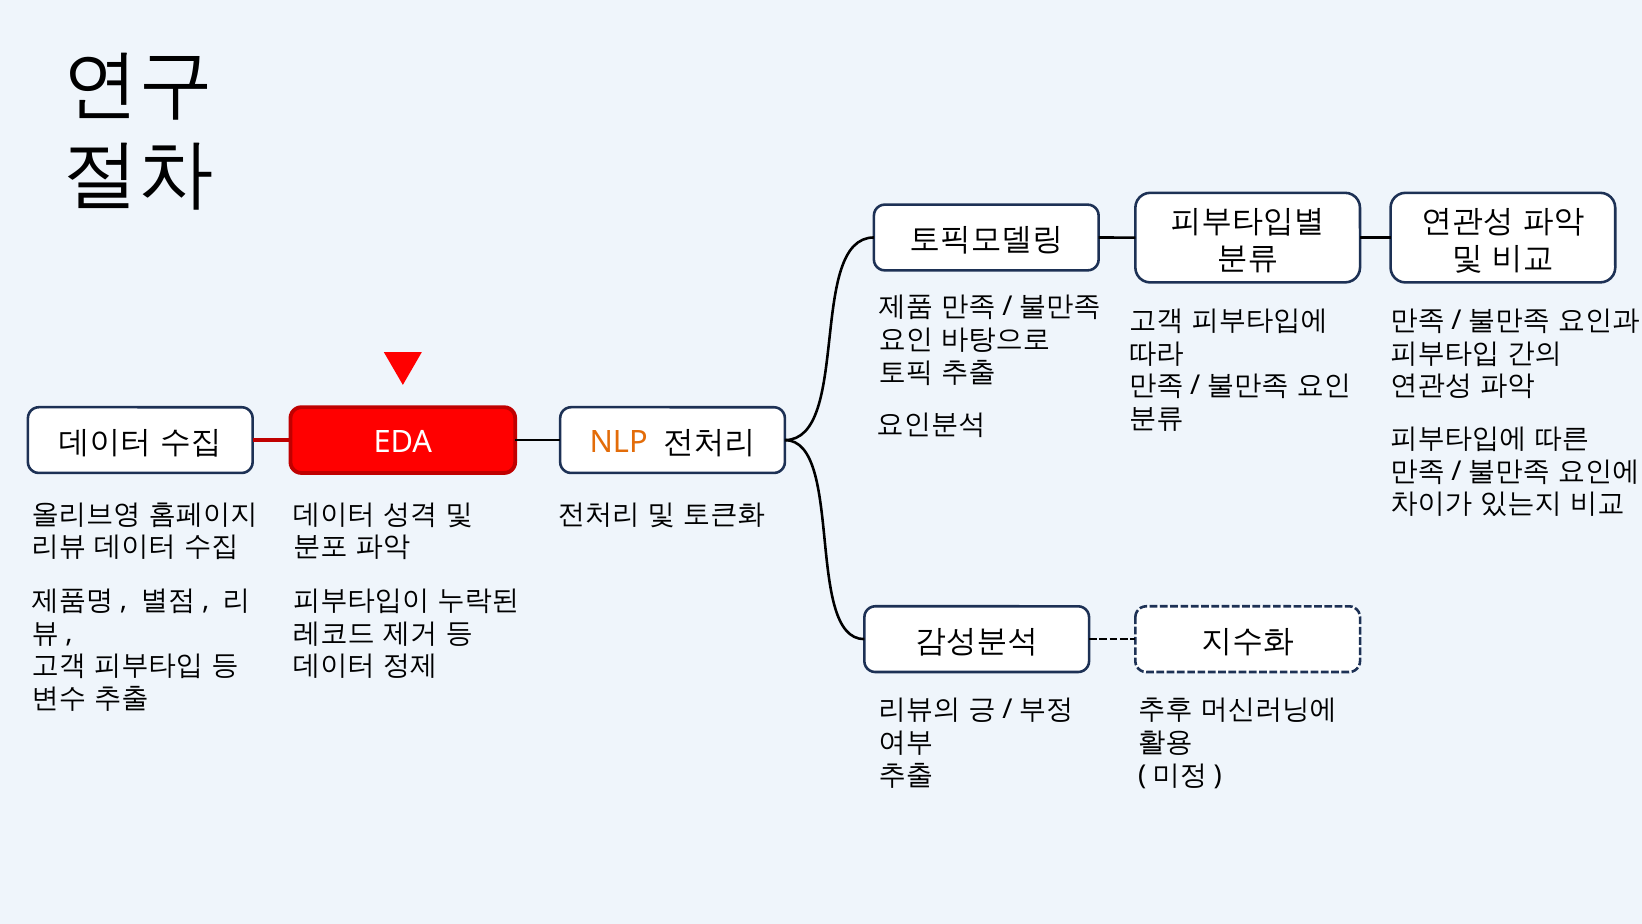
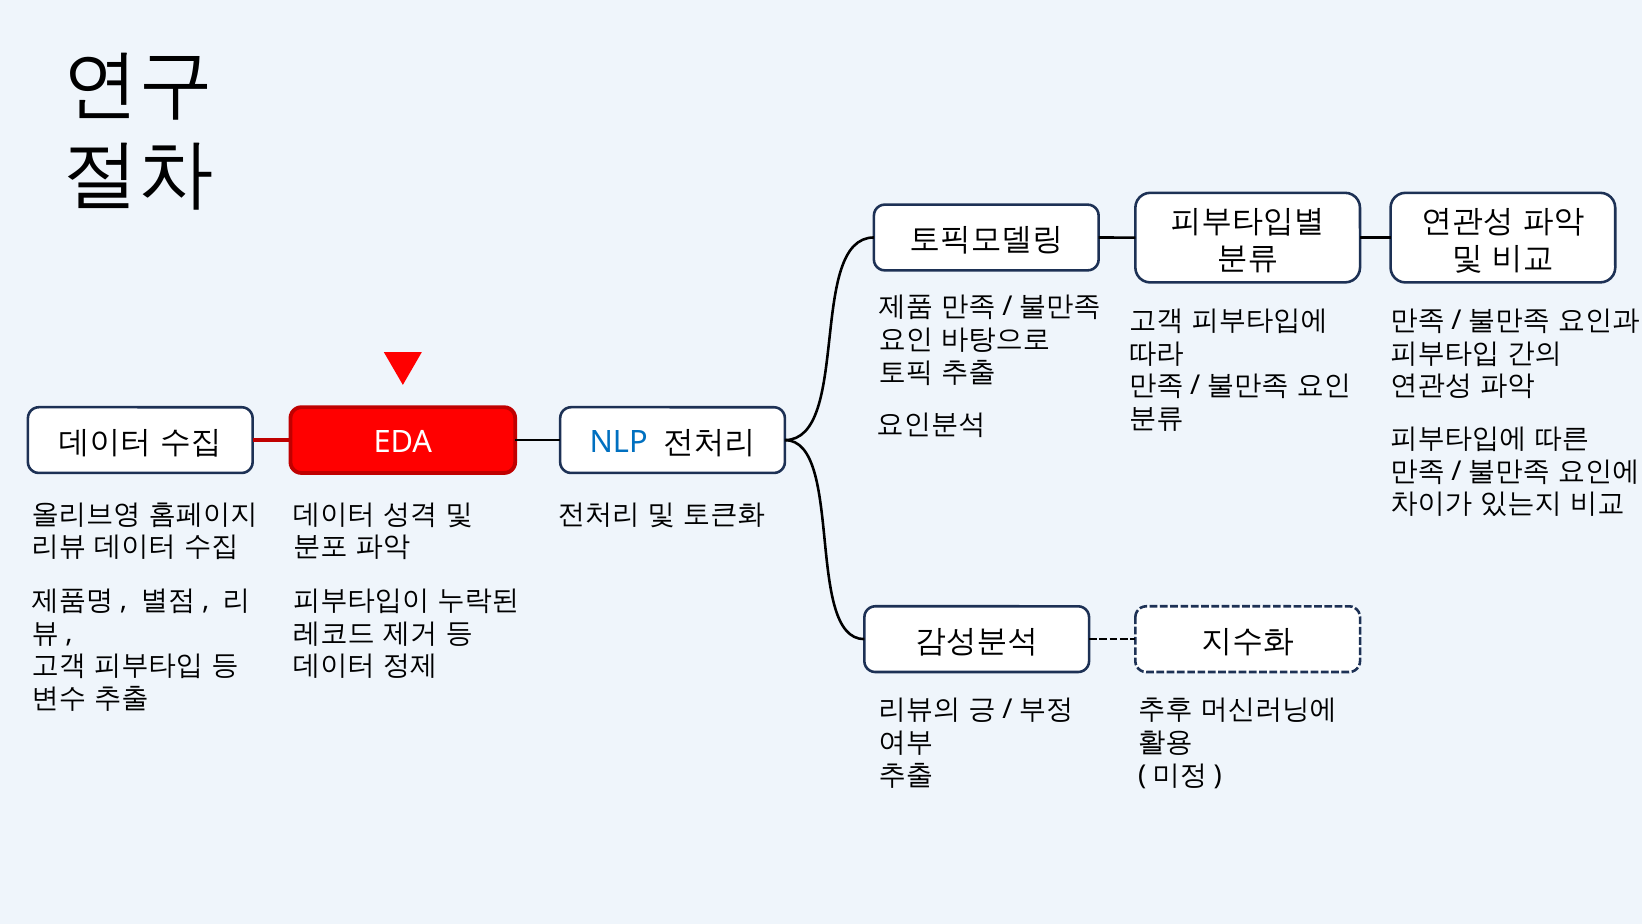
NLP colour: orange -> blue
